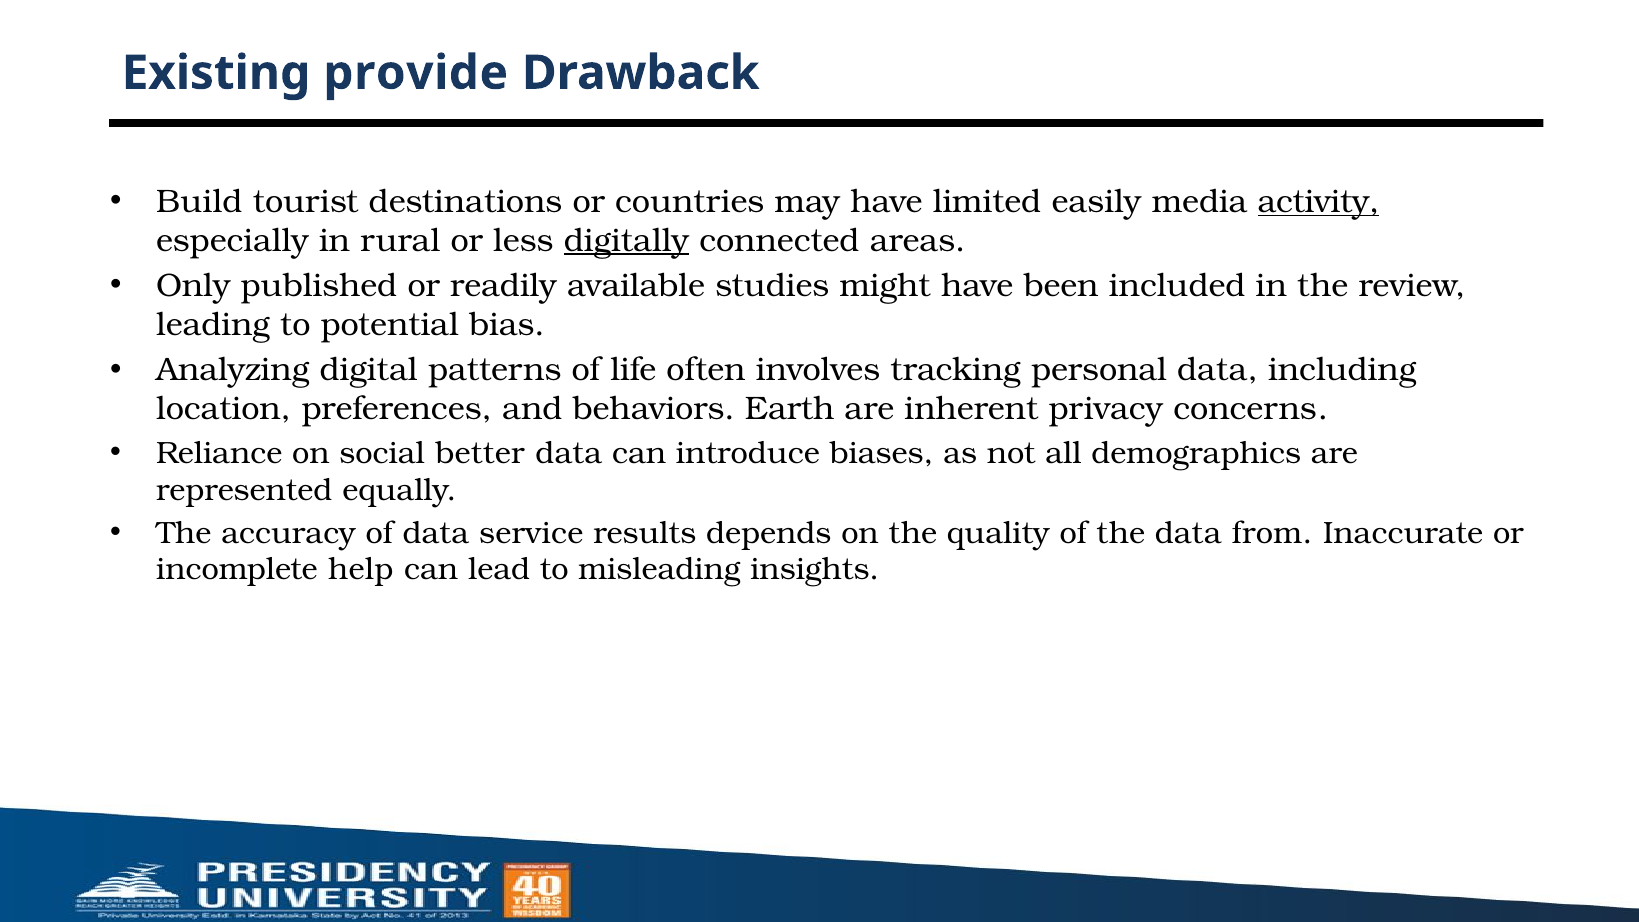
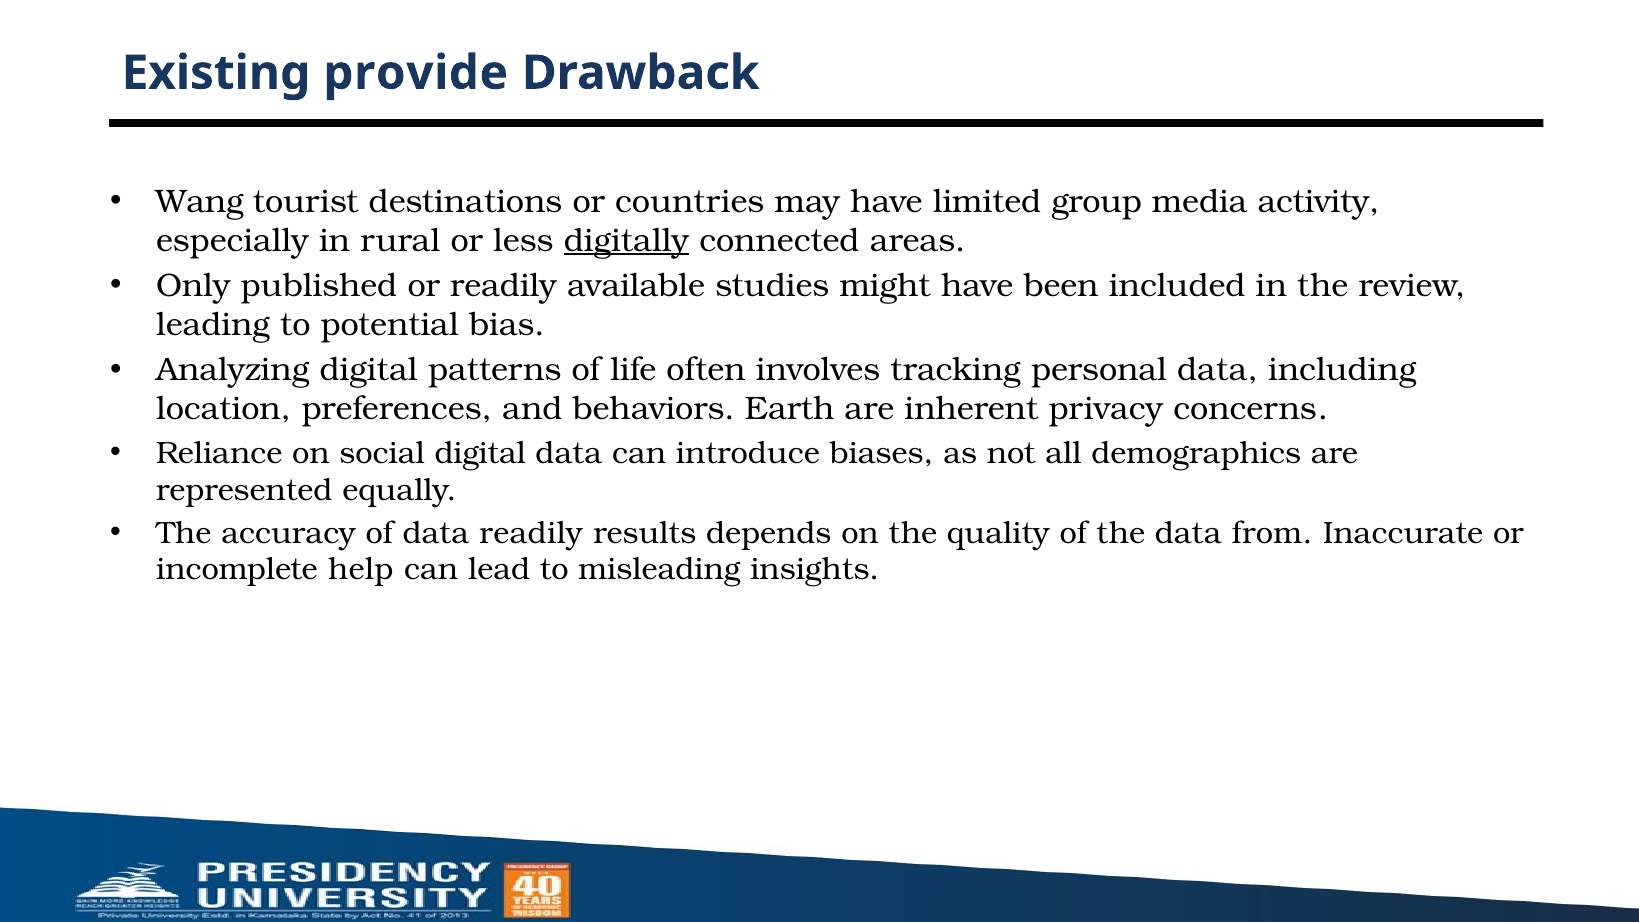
Build: Build -> Wang
easily: easily -> group
activity underline: present -> none
social better: better -> digital
data service: service -> readily
